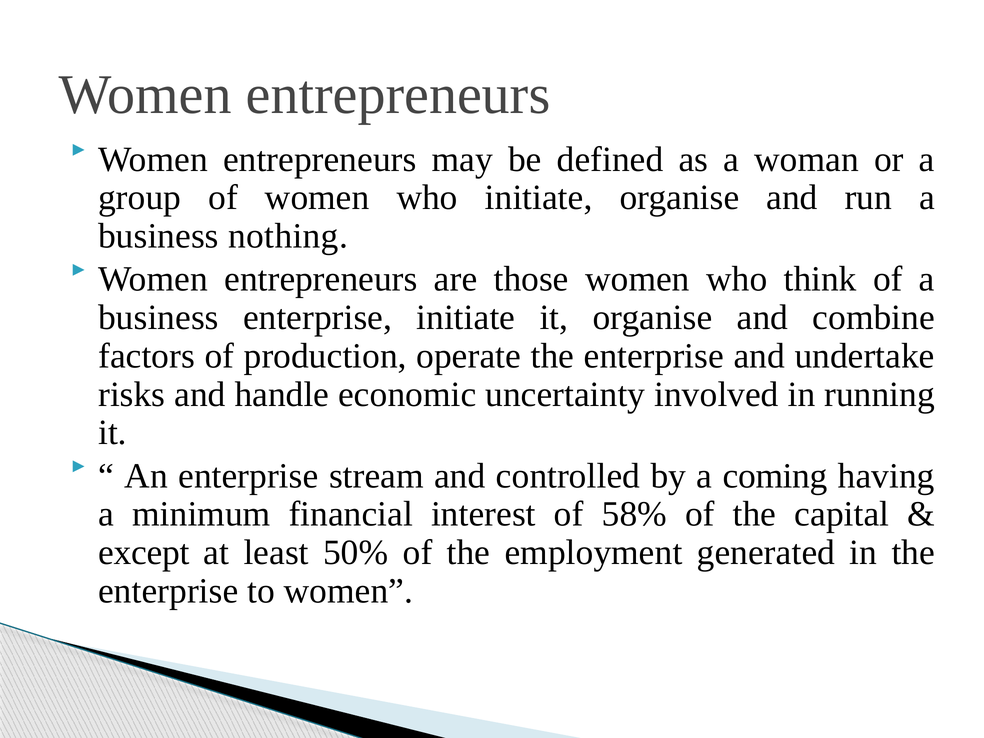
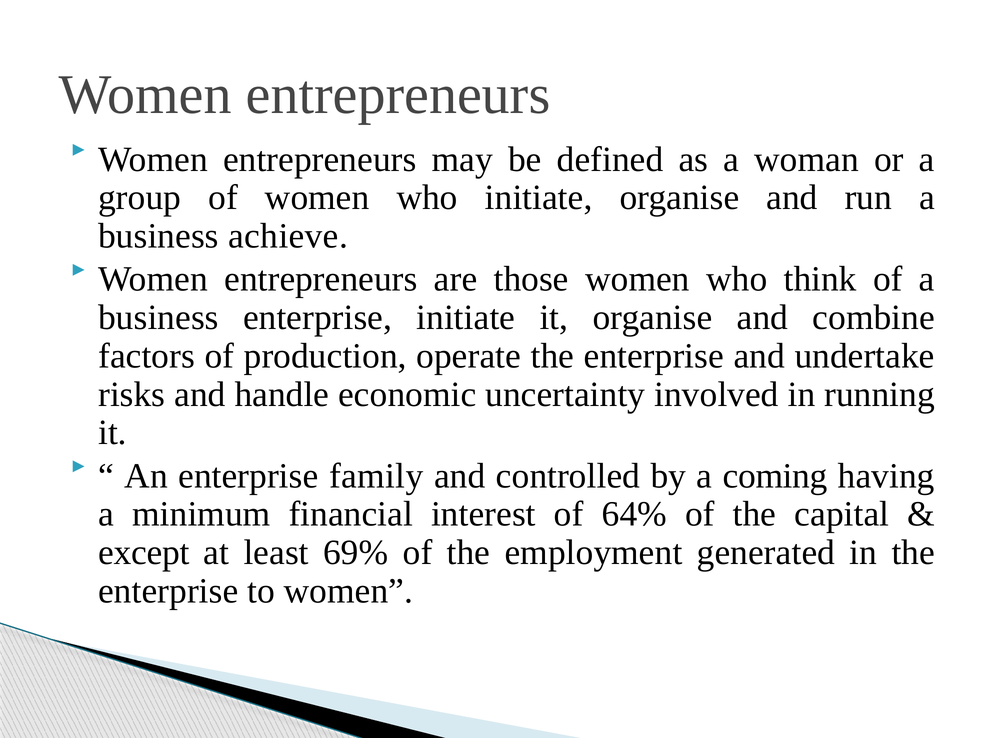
nothing: nothing -> achieve
stream: stream -> family
58%: 58% -> 64%
50%: 50% -> 69%
